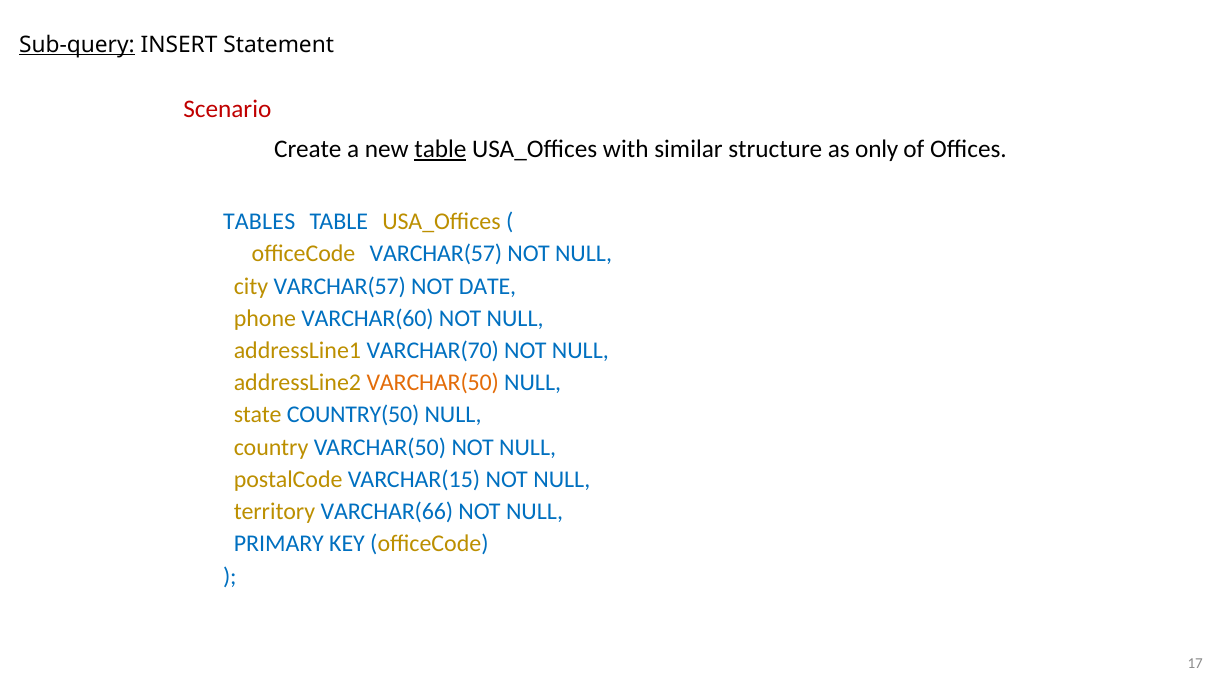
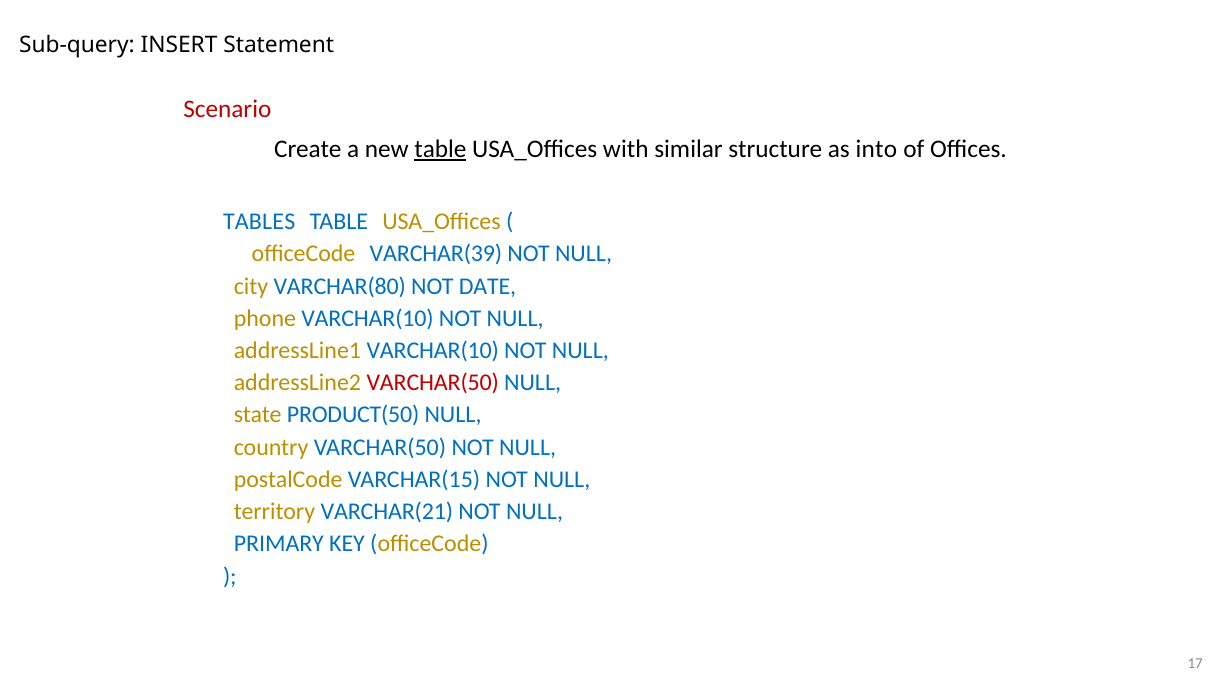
Sub-query underline: present -> none
only: only -> into
officeCode VARCHAR(57: VARCHAR(57 -> VARCHAR(39
city VARCHAR(57: VARCHAR(57 -> VARCHAR(80
phone VARCHAR(60: VARCHAR(60 -> VARCHAR(10
addressLine1 VARCHAR(70: VARCHAR(70 -> VARCHAR(10
VARCHAR(50 at (433, 383) colour: orange -> red
COUNTRY(50: COUNTRY(50 -> PRODUCT(50
VARCHAR(66: VARCHAR(66 -> VARCHAR(21
